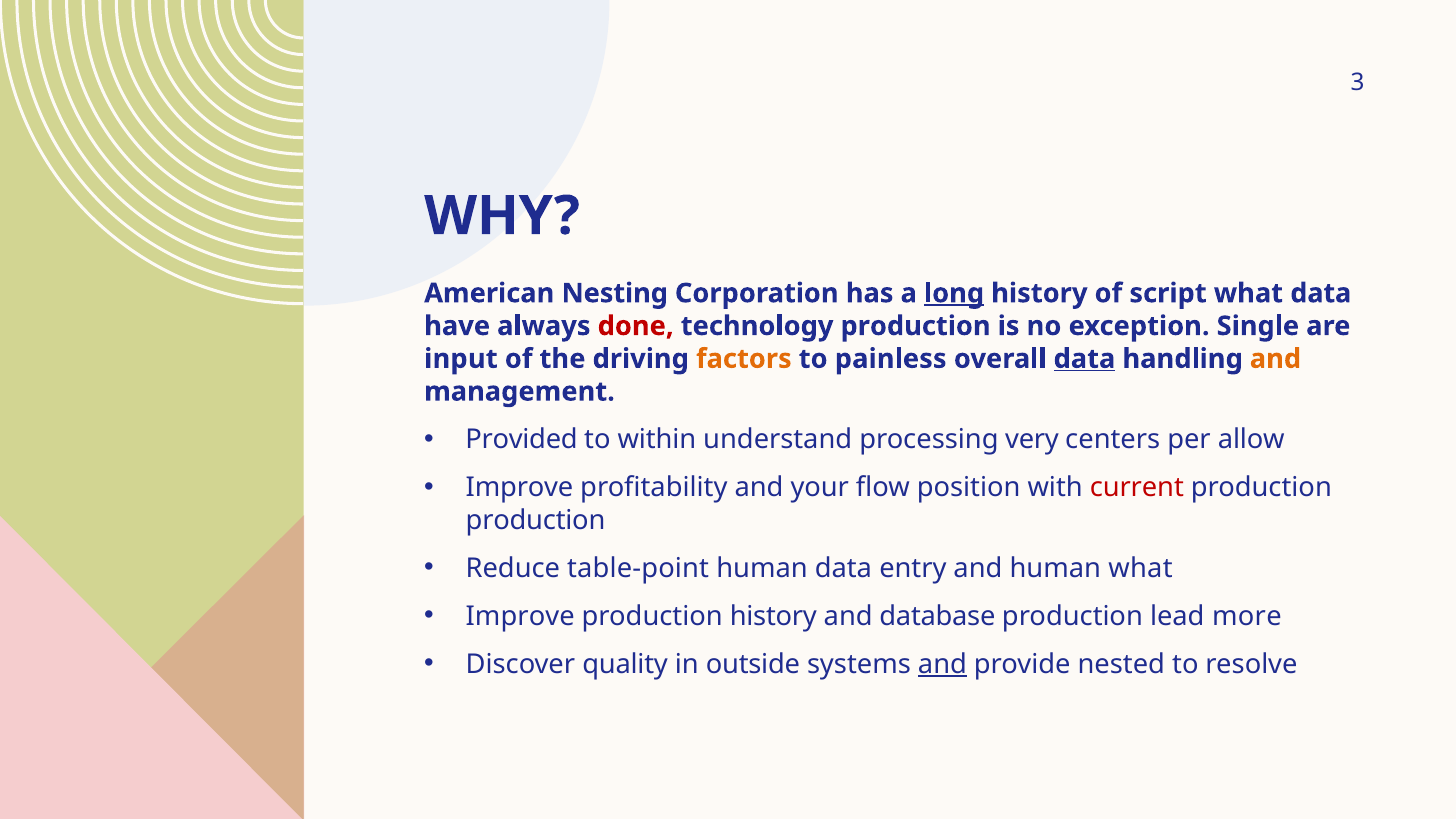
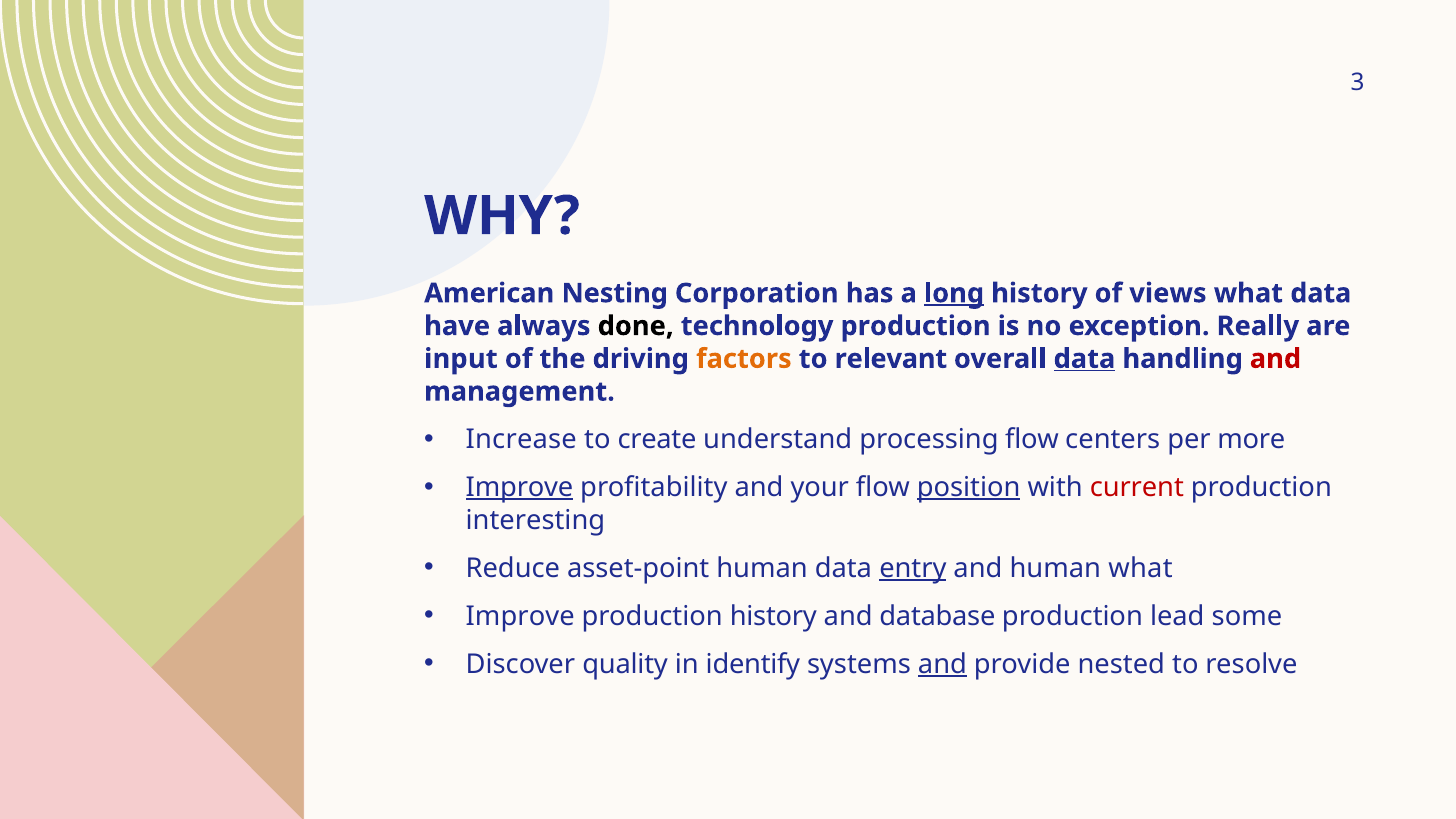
script: script -> views
done colour: red -> black
Single: Single -> Really
painless: painless -> relevant
and at (1275, 359) colour: orange -> red
Provided: Provided -> Increase
within: within -> create
processing very: very -> flow
allow: allow -> more
Improve at (520, 487) underline: none -> present
position underline: none -> present
production at (536, 520): production -> interesting
table-point: table-point -> asset-point
entry underline: none -> present
more: more -> some
outside: outside -> identify
